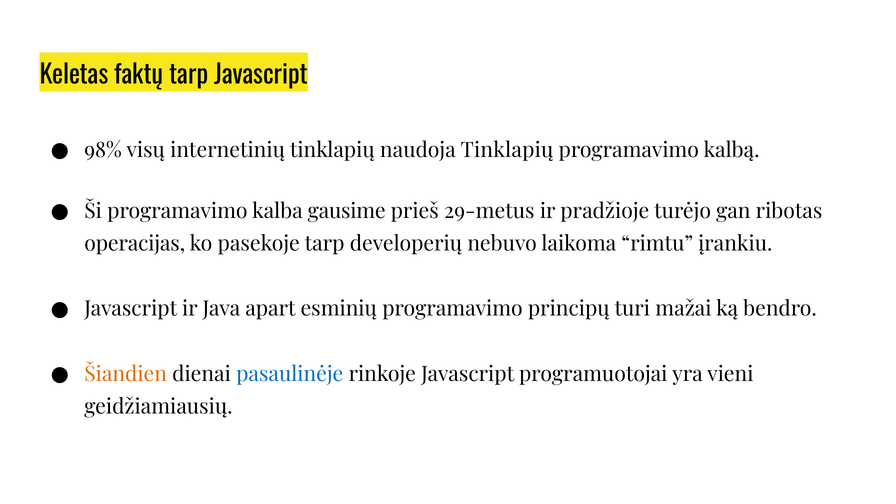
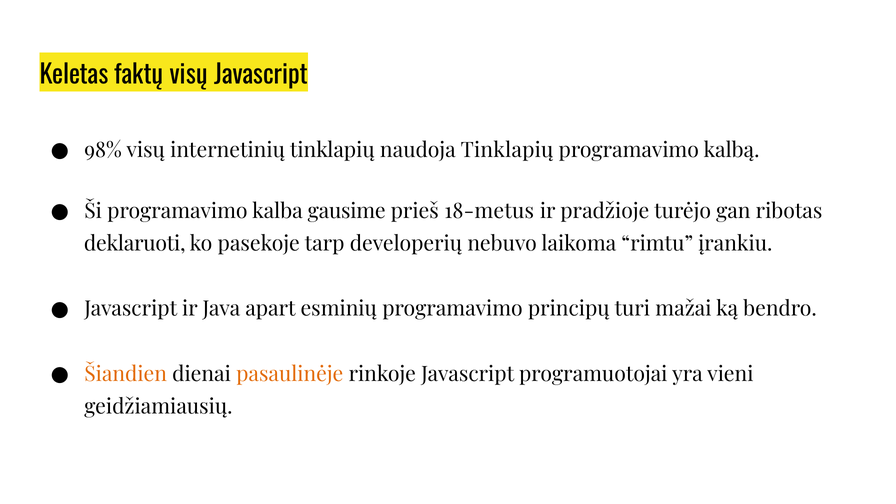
faktų tarp: tarp -> visų
29-metus: 29-metus -> 18-metus
operacijas: operacijas -> deklaruoti
pasaulinėje colour: blue -> orange
